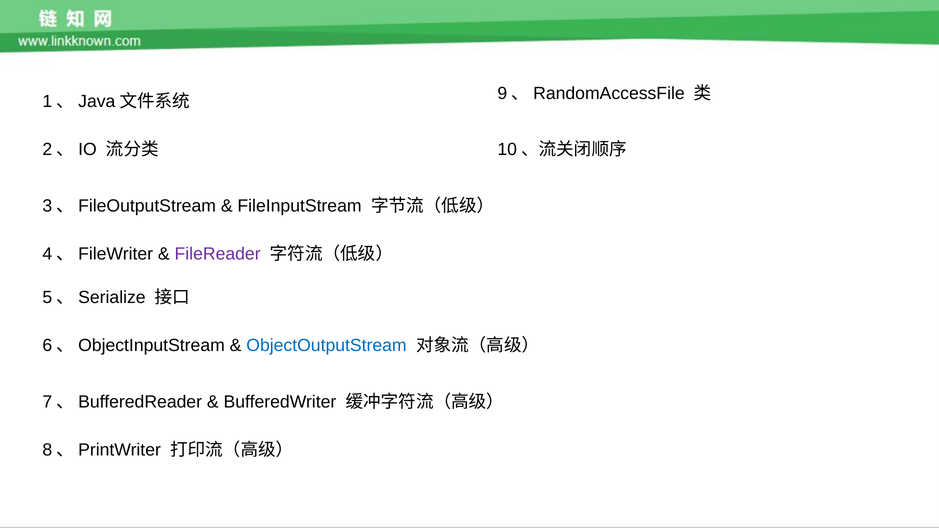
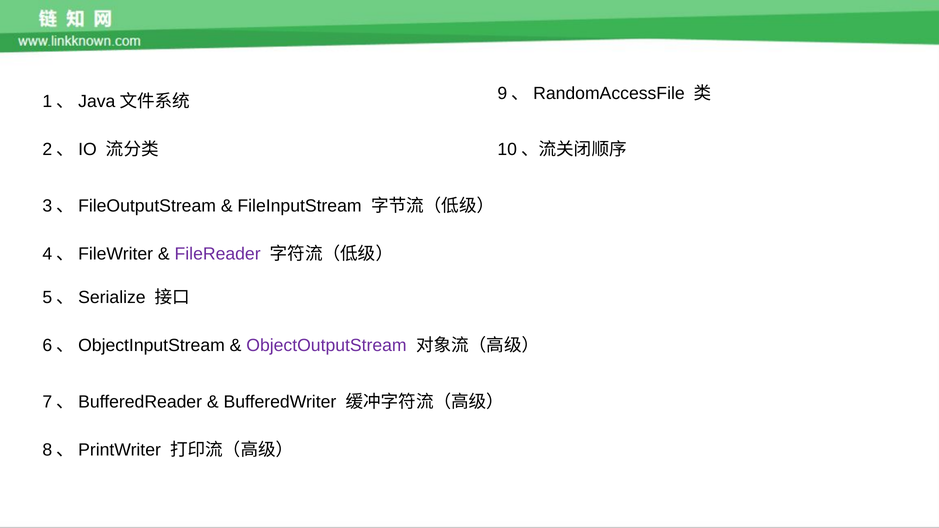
ObjectOutputStream colour: blue -> purple
